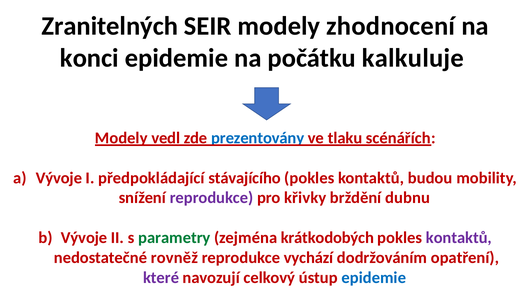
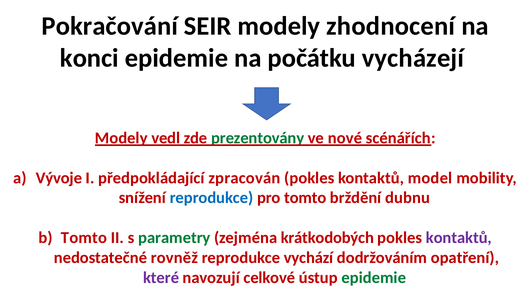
Zranitelných: Zranitelných -> Pokračování
kalkuluje: kalkuluje -> vycházejí
prezentovány colour: blue -> green
tlaku: tlaku -> nové
stávajícího: stávajícího -> zpracován
budou: budou -> model
reprodukce at (212, 198) colour: purple -> blue
pro křivky: křivky -> tomto
Vývoje at (84, 238): Vývoje -> Tomto
celkový: celkový -> celkové
epidemie at (374, 278) colour: blue -> green
